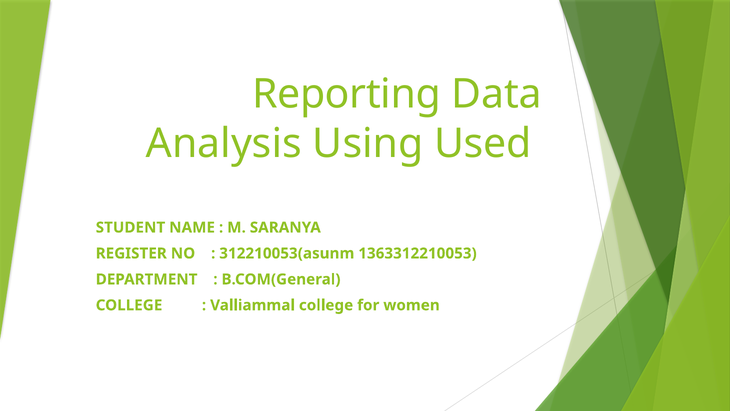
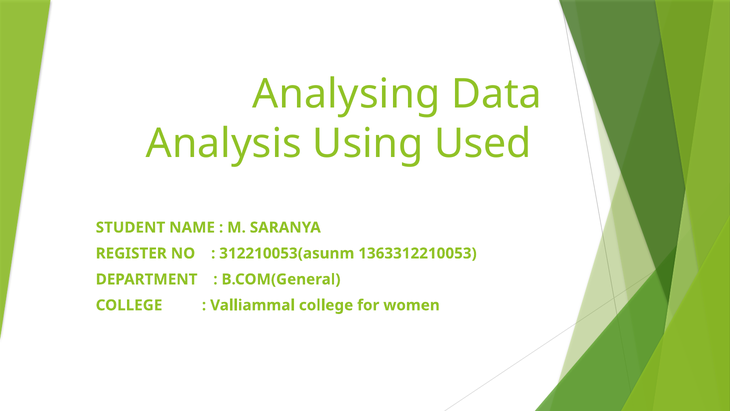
Reporting: Reporting -> Analysing
